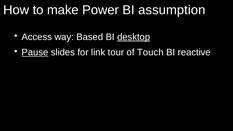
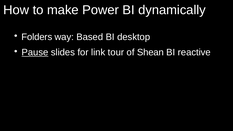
assumption: assumption -> dynamically
Access: Access -> Folders
desktop underline: present -> none
Touch: Touch -> Shean
